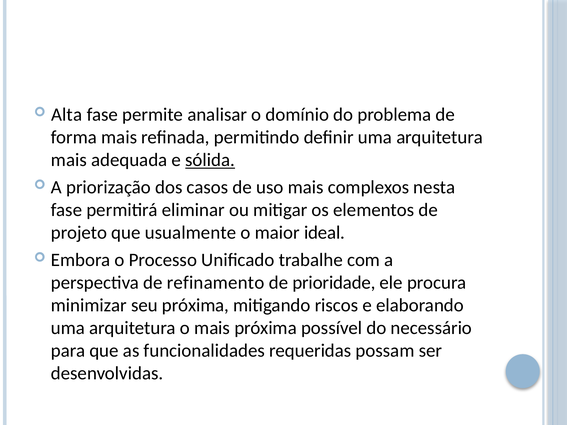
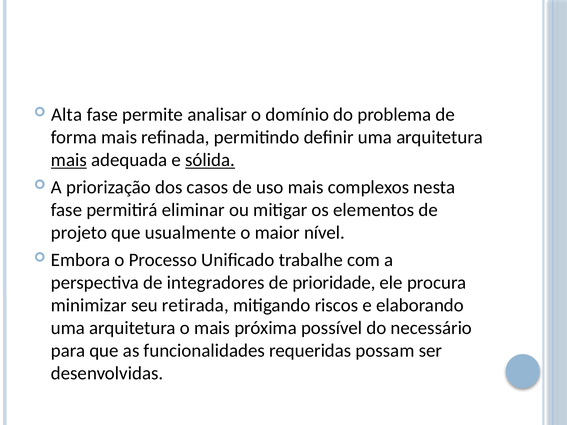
mais at (69, 160) underline: none -> present
ideal: ideal -> nível
refinamento: refinamento -> integradores
seu próxima: próxima -> retirada
